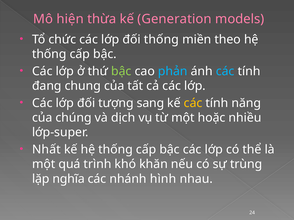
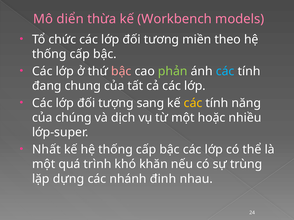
hiện: hiện -> diển
Generation: Generation -> Workbench
đối thống: thống -> tương
bậc at (121, 71) colour: light green -> pink
phản colour: light blue -> light green
nghĩa: nghĩa -> dựng
hình: hình -> đinh
